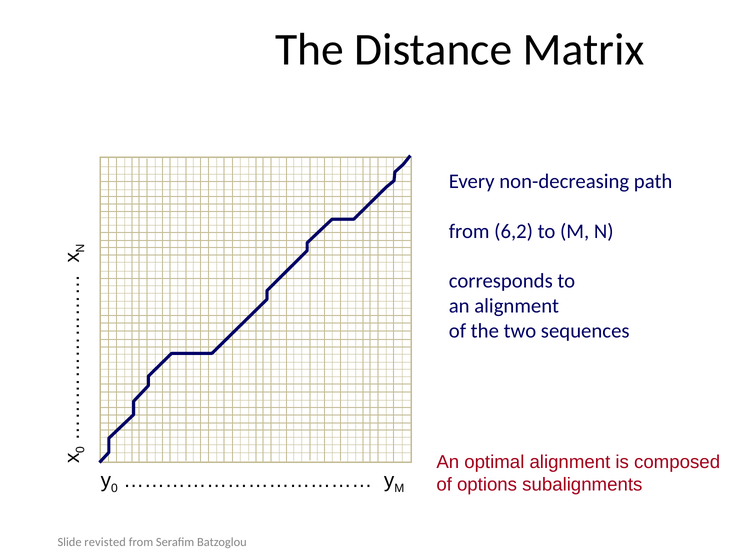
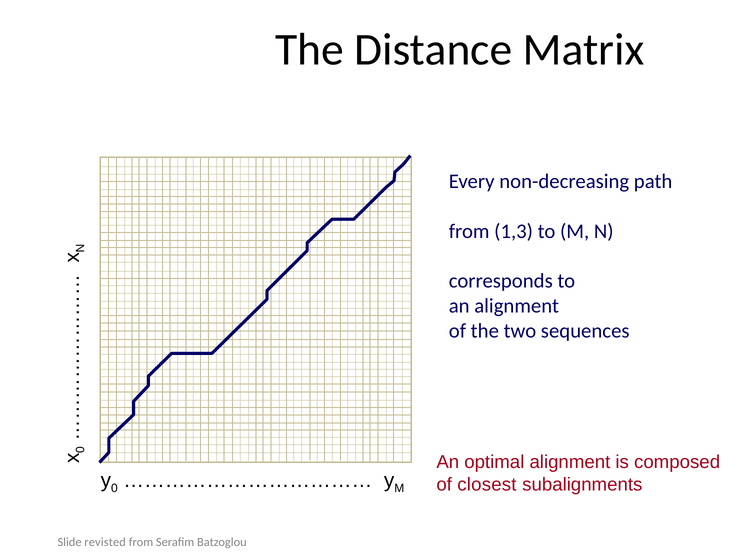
6,2: 6,2 -> 1,3
options: options -> closest
